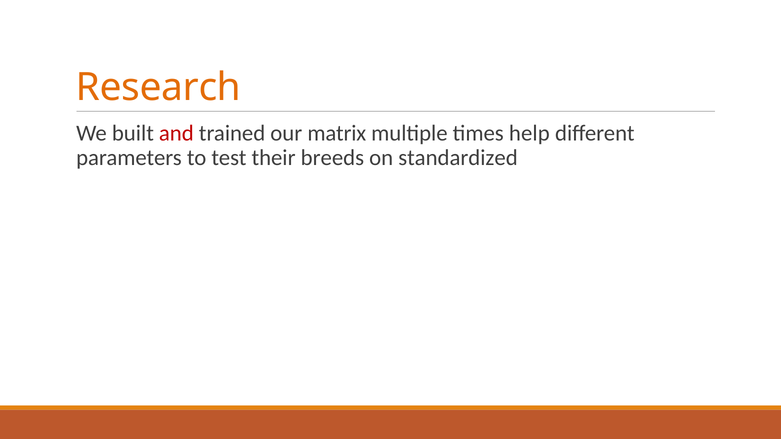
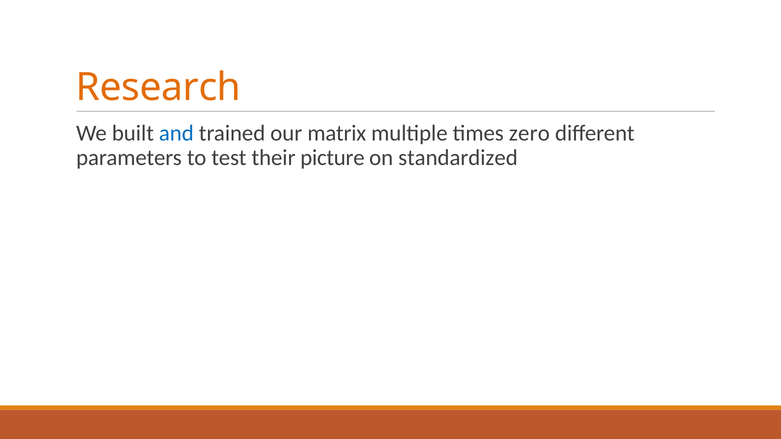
and colour: red -> blue
help: help -> zero
breeds: breeds -> picture
